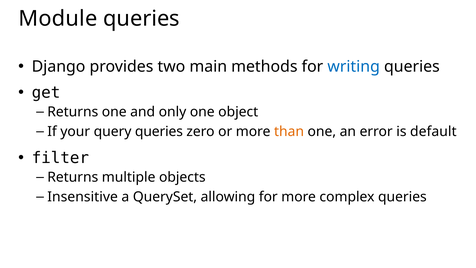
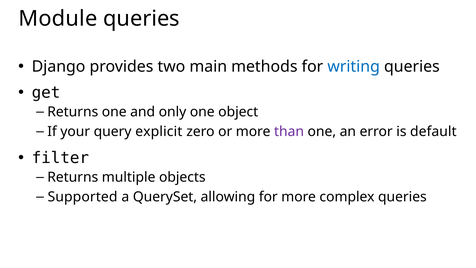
query queries: queries -> explicit
than colour: orange -> purple
Insensitive: Insensitive -> Supported
